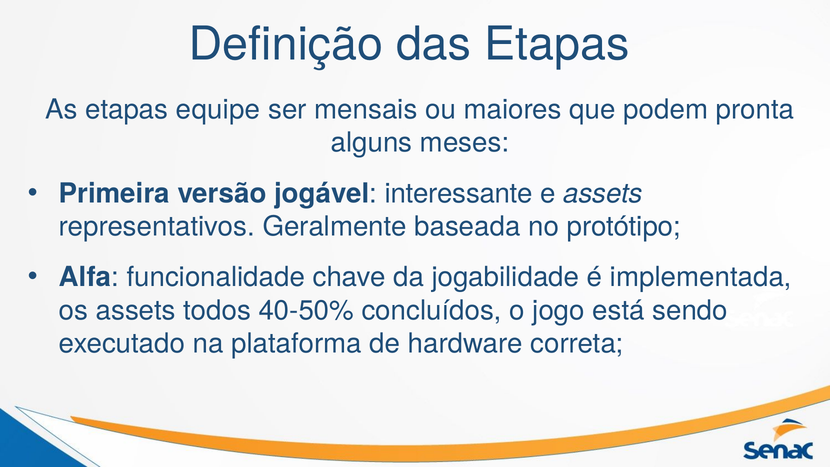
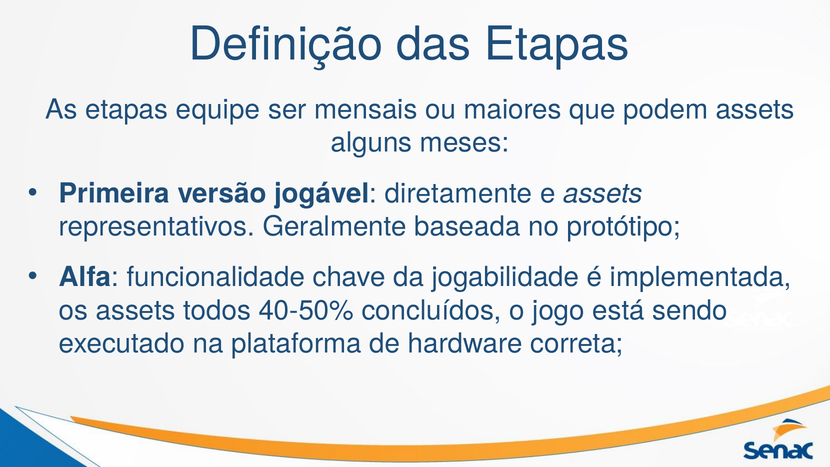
podem pronta: pronta -> assets
interessante: interessante -> diretamente
